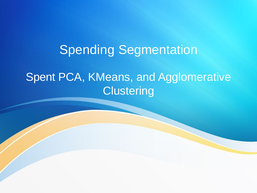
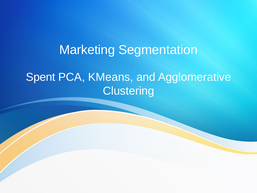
Spending: Spending -> Marketing
